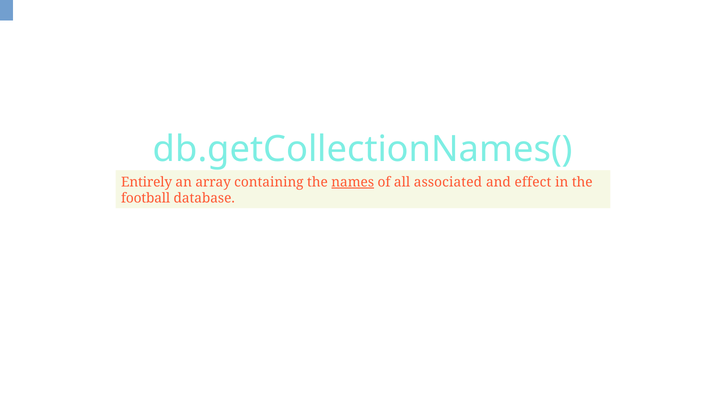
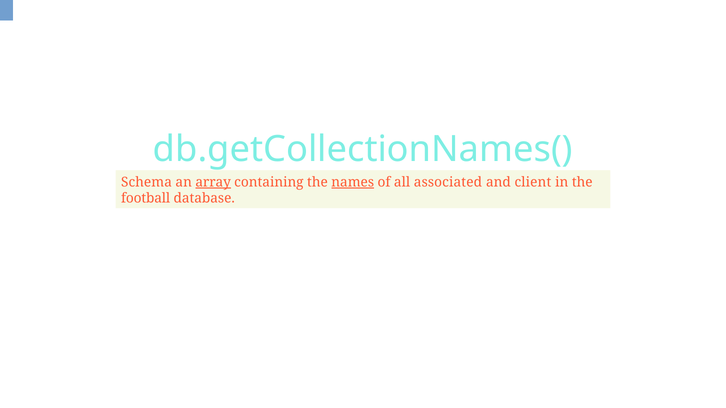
Entirely: Entirely -> Schema
array underline: none -> present
effect: effect -> client
